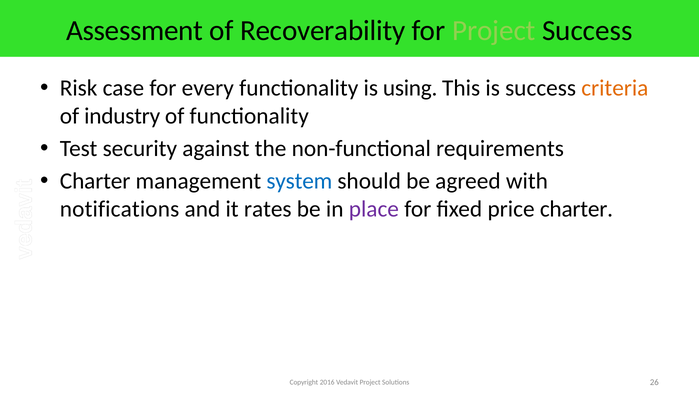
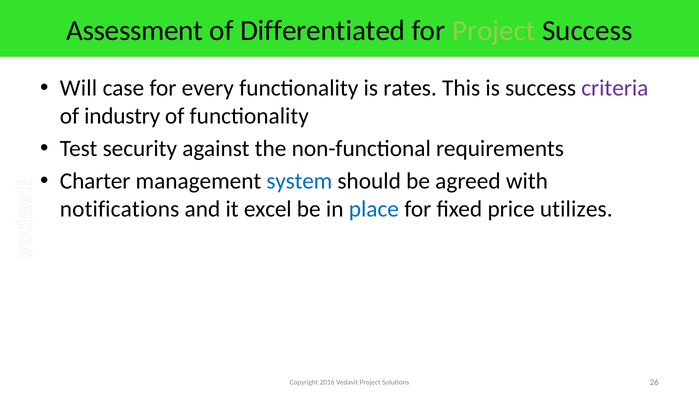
Recoverability: Recoverability -> Differentiated
Risk: Risk -> Will
using: using -> rates
criteria colour: orange -> purple
rates: rates -> excel
place colour: purple -> blue
price charter: charter -> utilizes
